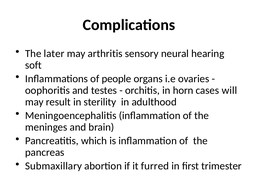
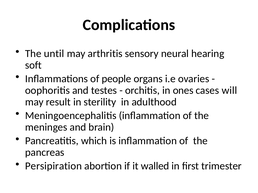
later: later -> until
horn: horn -> ones
Submaxillary: Submaxillary -> Persipiration
furred: furred -> walled
